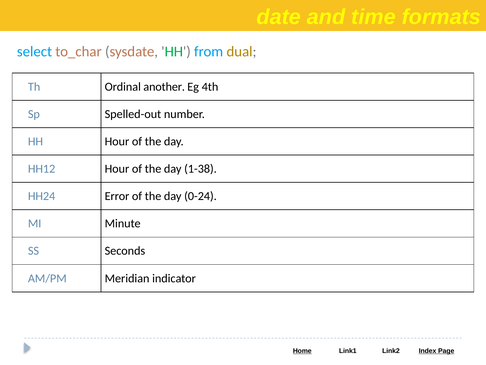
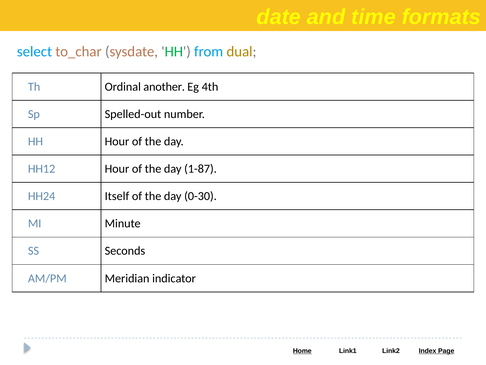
1-38: 1-38 -> 1-87
Error: Error -> Itself
0-24: 0-24 -> 0-30
